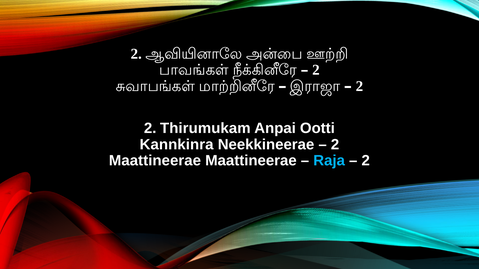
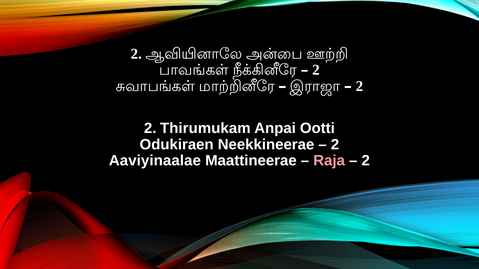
Kannkinra: Kannkinra -> Odukiraen
Maattineerae at (155, 161): Maattineerae -> Aaviyinaalae
Raja colour: light blue -> pink
